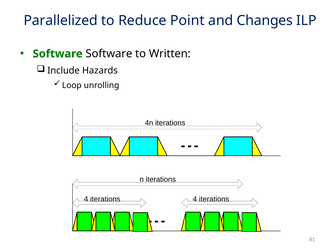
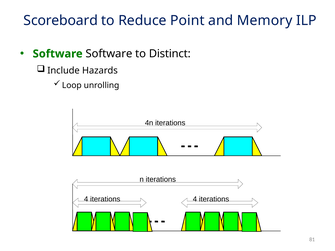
Parallelized: Parallelized -> Scoreboard
Changes: Changes -> Memory
Written: Written -> Distinct
